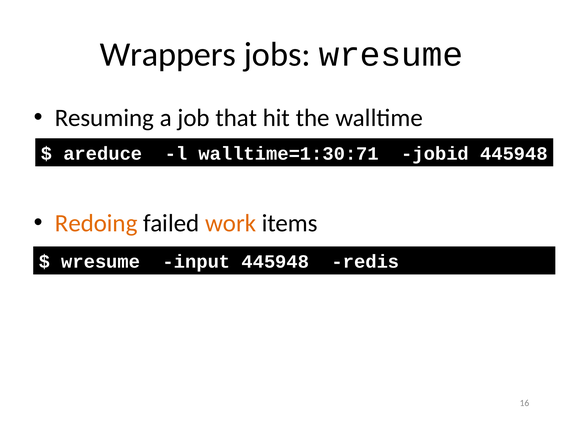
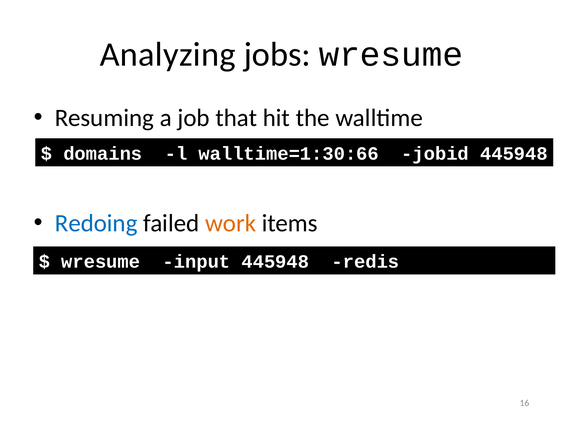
Wrappers: Wrappers -> Analyzing
areduce: areduce -> domains
walltime=1:30:71: walltime=1:30:71 -> walltime=1:30:66
Redoing colour: orange -> blue
